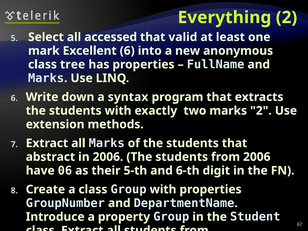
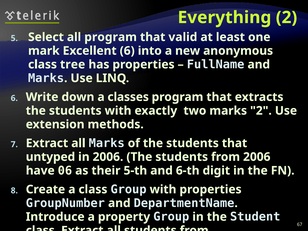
all accessed: accessed -> program
syntax: syntax -> classes
abstract: abstract -> untyped
